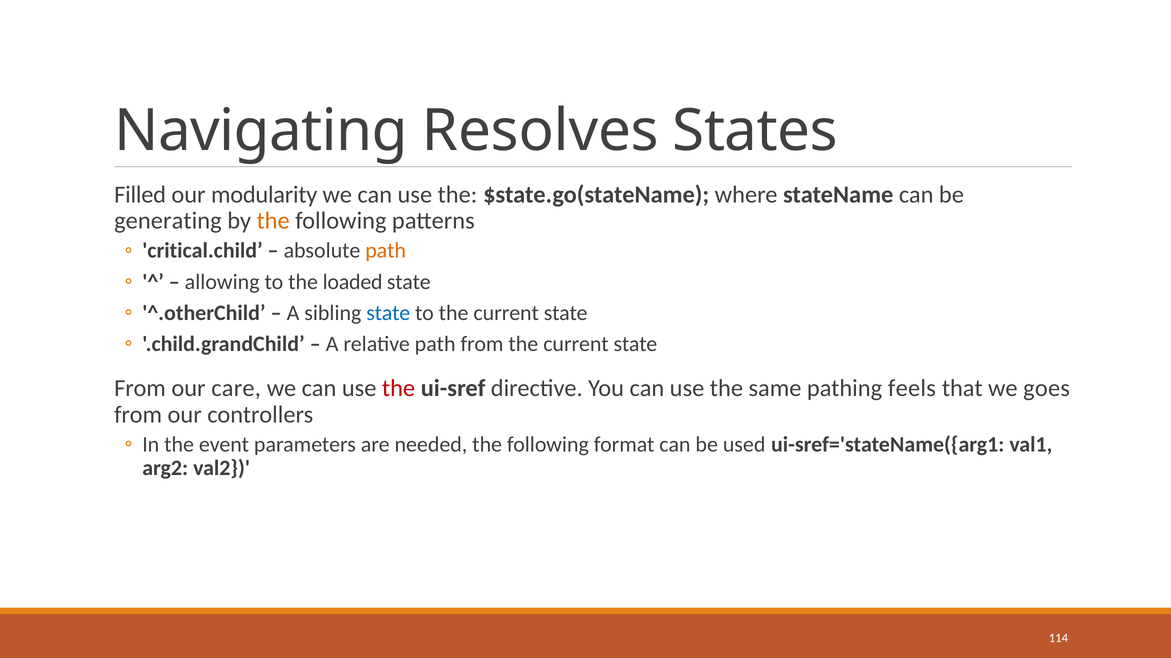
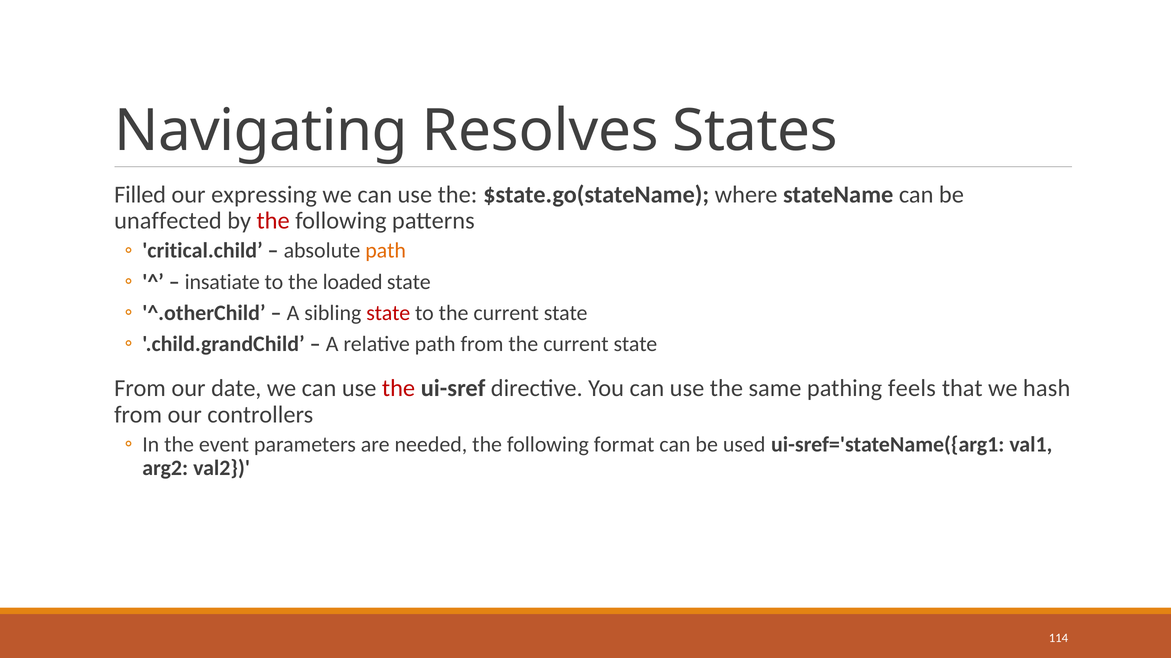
modularity: modularity -> expressing
generating: generating -> unaffected
the at (273, 221) colour: orange -> red
allowing: allowing -> insatiate
state at (388, 313) colour: blue -> red
care: care -> date
goes: goes -> hash
